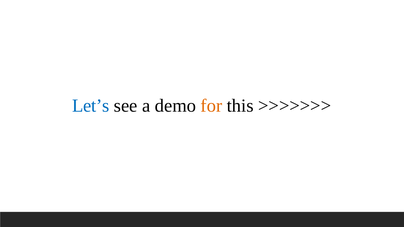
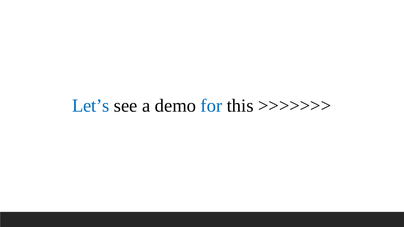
for colour: orange -> blue
